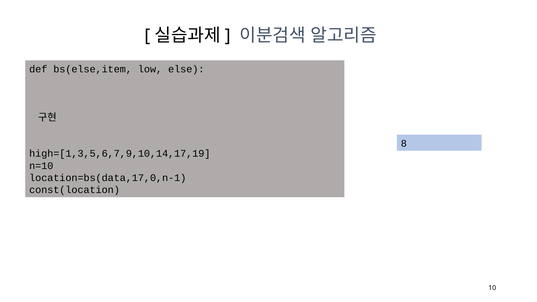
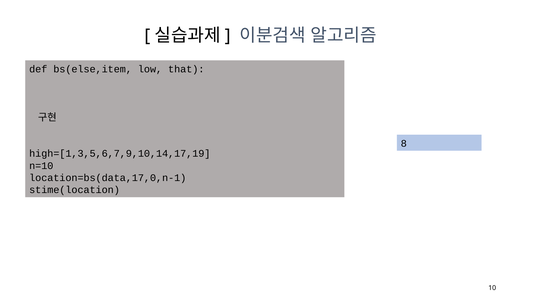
else: else -> that
const(location: const(location -> stime(location
